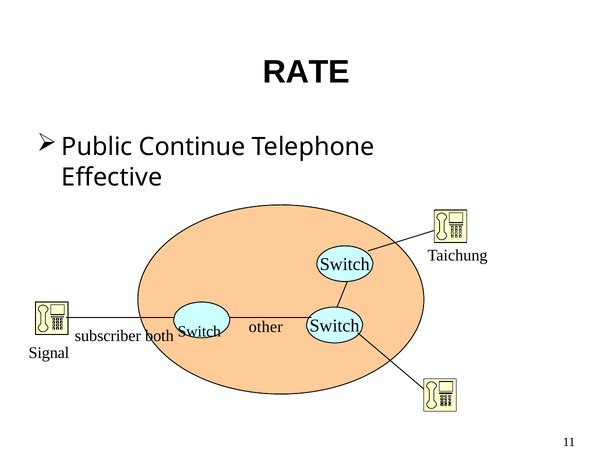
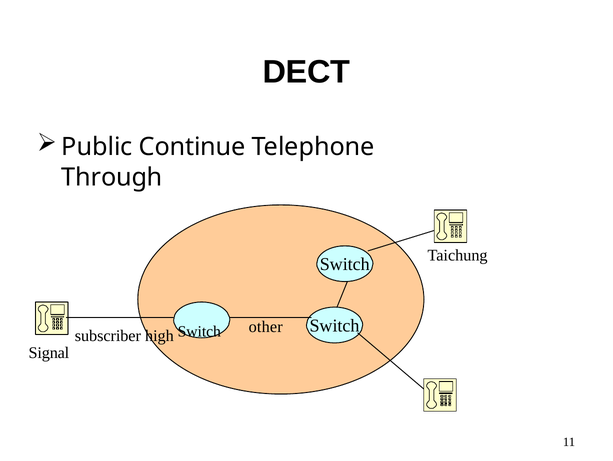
RATE: RATE -> DECT
Effective: Effective -> Through
both: both -> high
